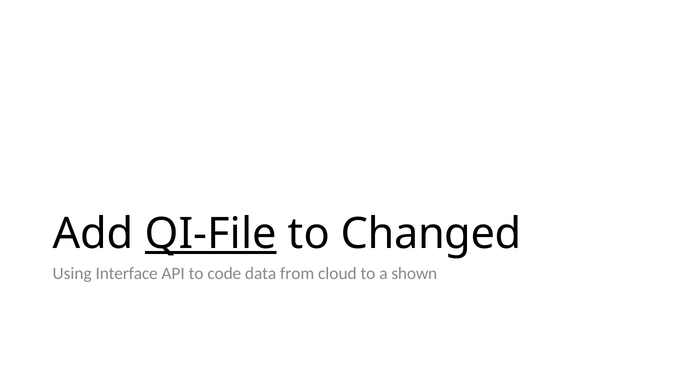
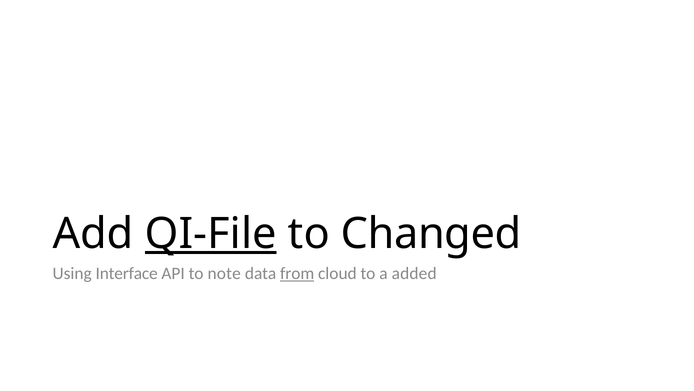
code: code -> note
from underline: none -> present
shown: shown -> added
